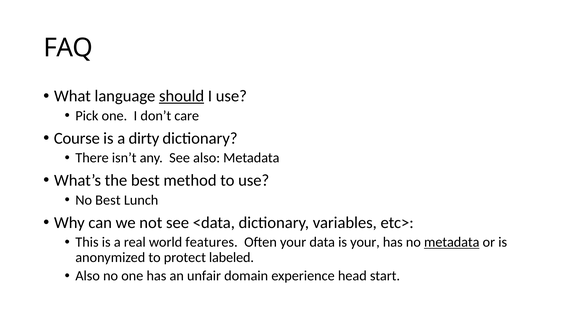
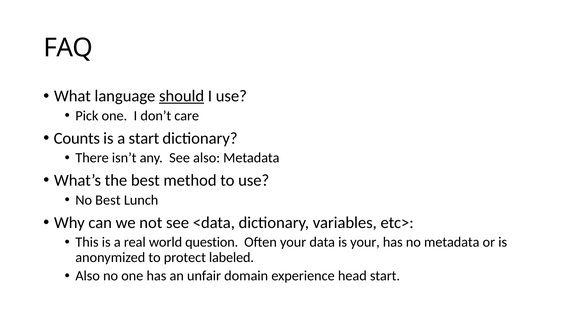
Course: Course -> Counts
a dirty: dirty -> start
features: features -> question
metadata at (452, 242) underline: present -> none
